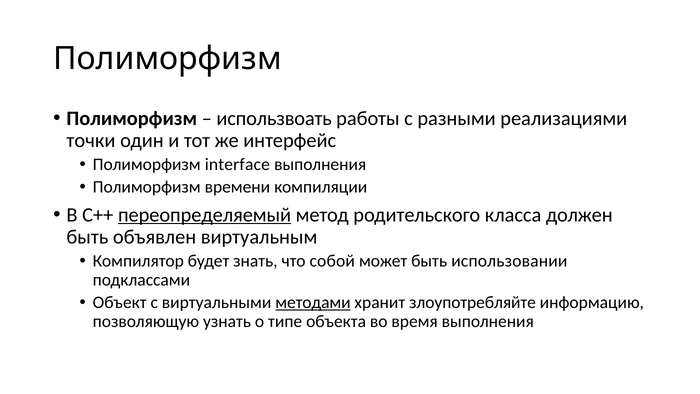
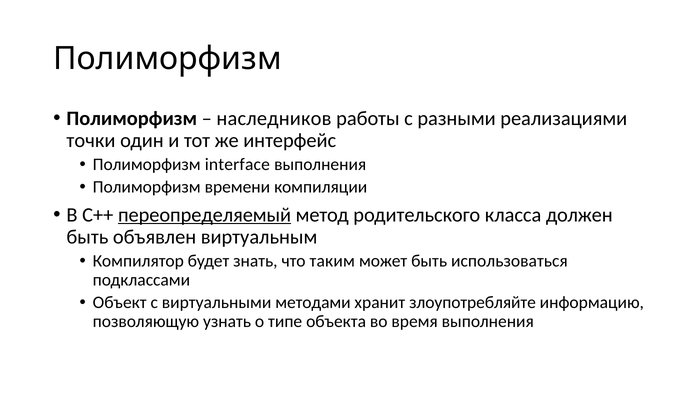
использвоать: использвоать -> наследников
собой: собой -> таким
использовании: использовании -> использоваться
методами underline: present -> none
